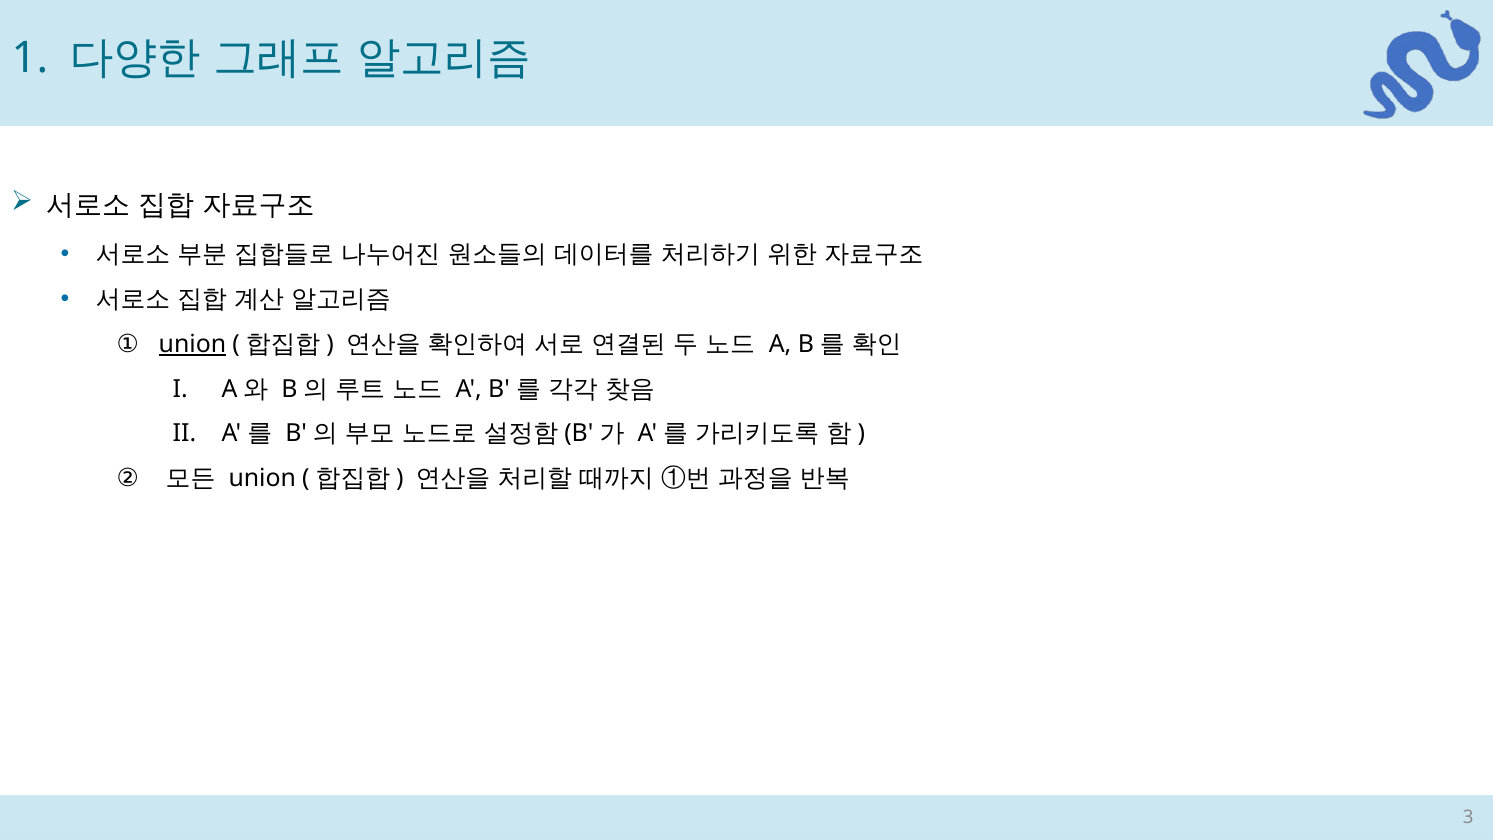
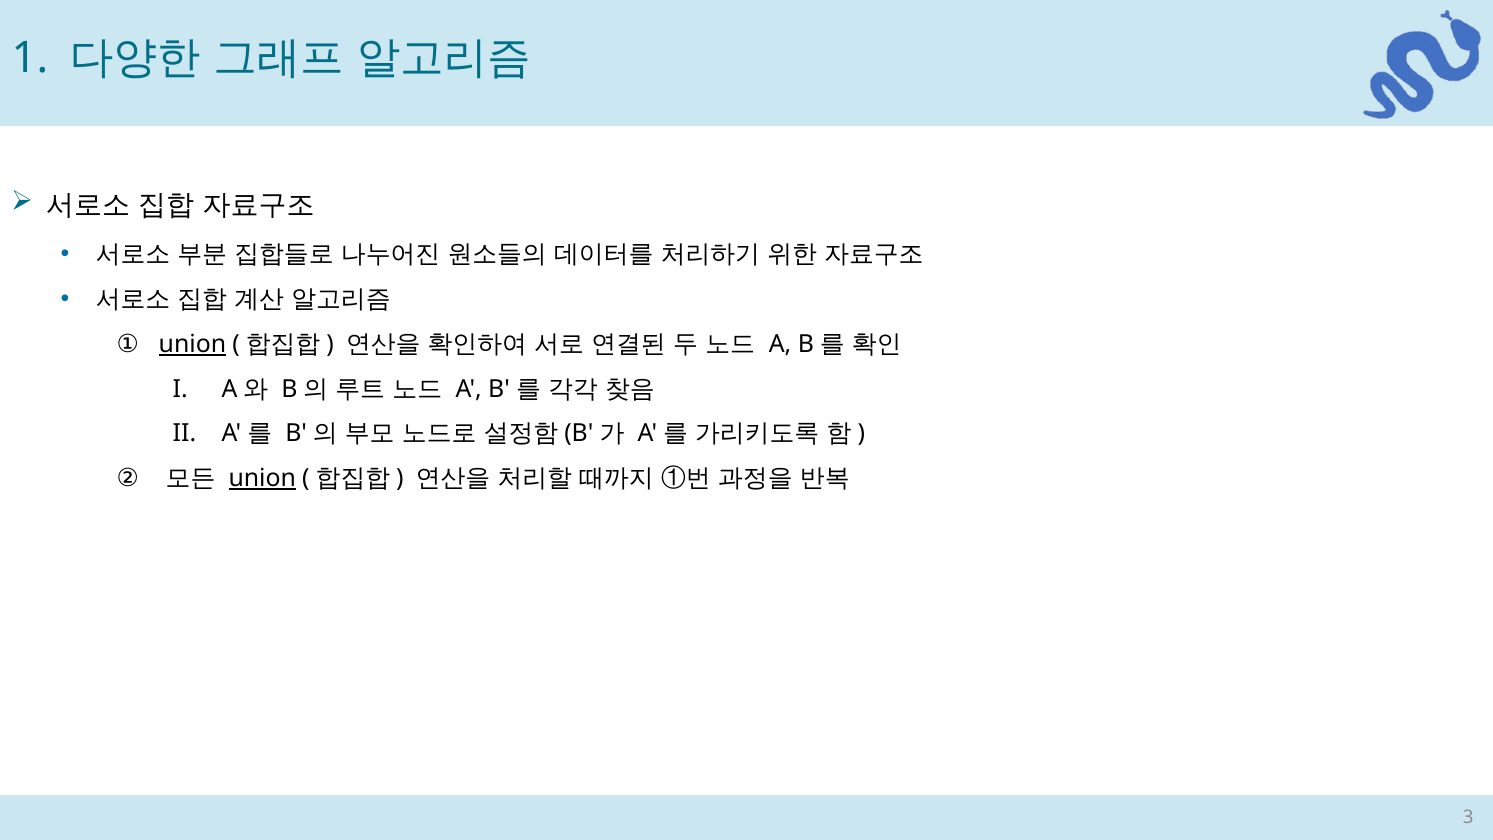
union at (262, 478) underline: none -> present
